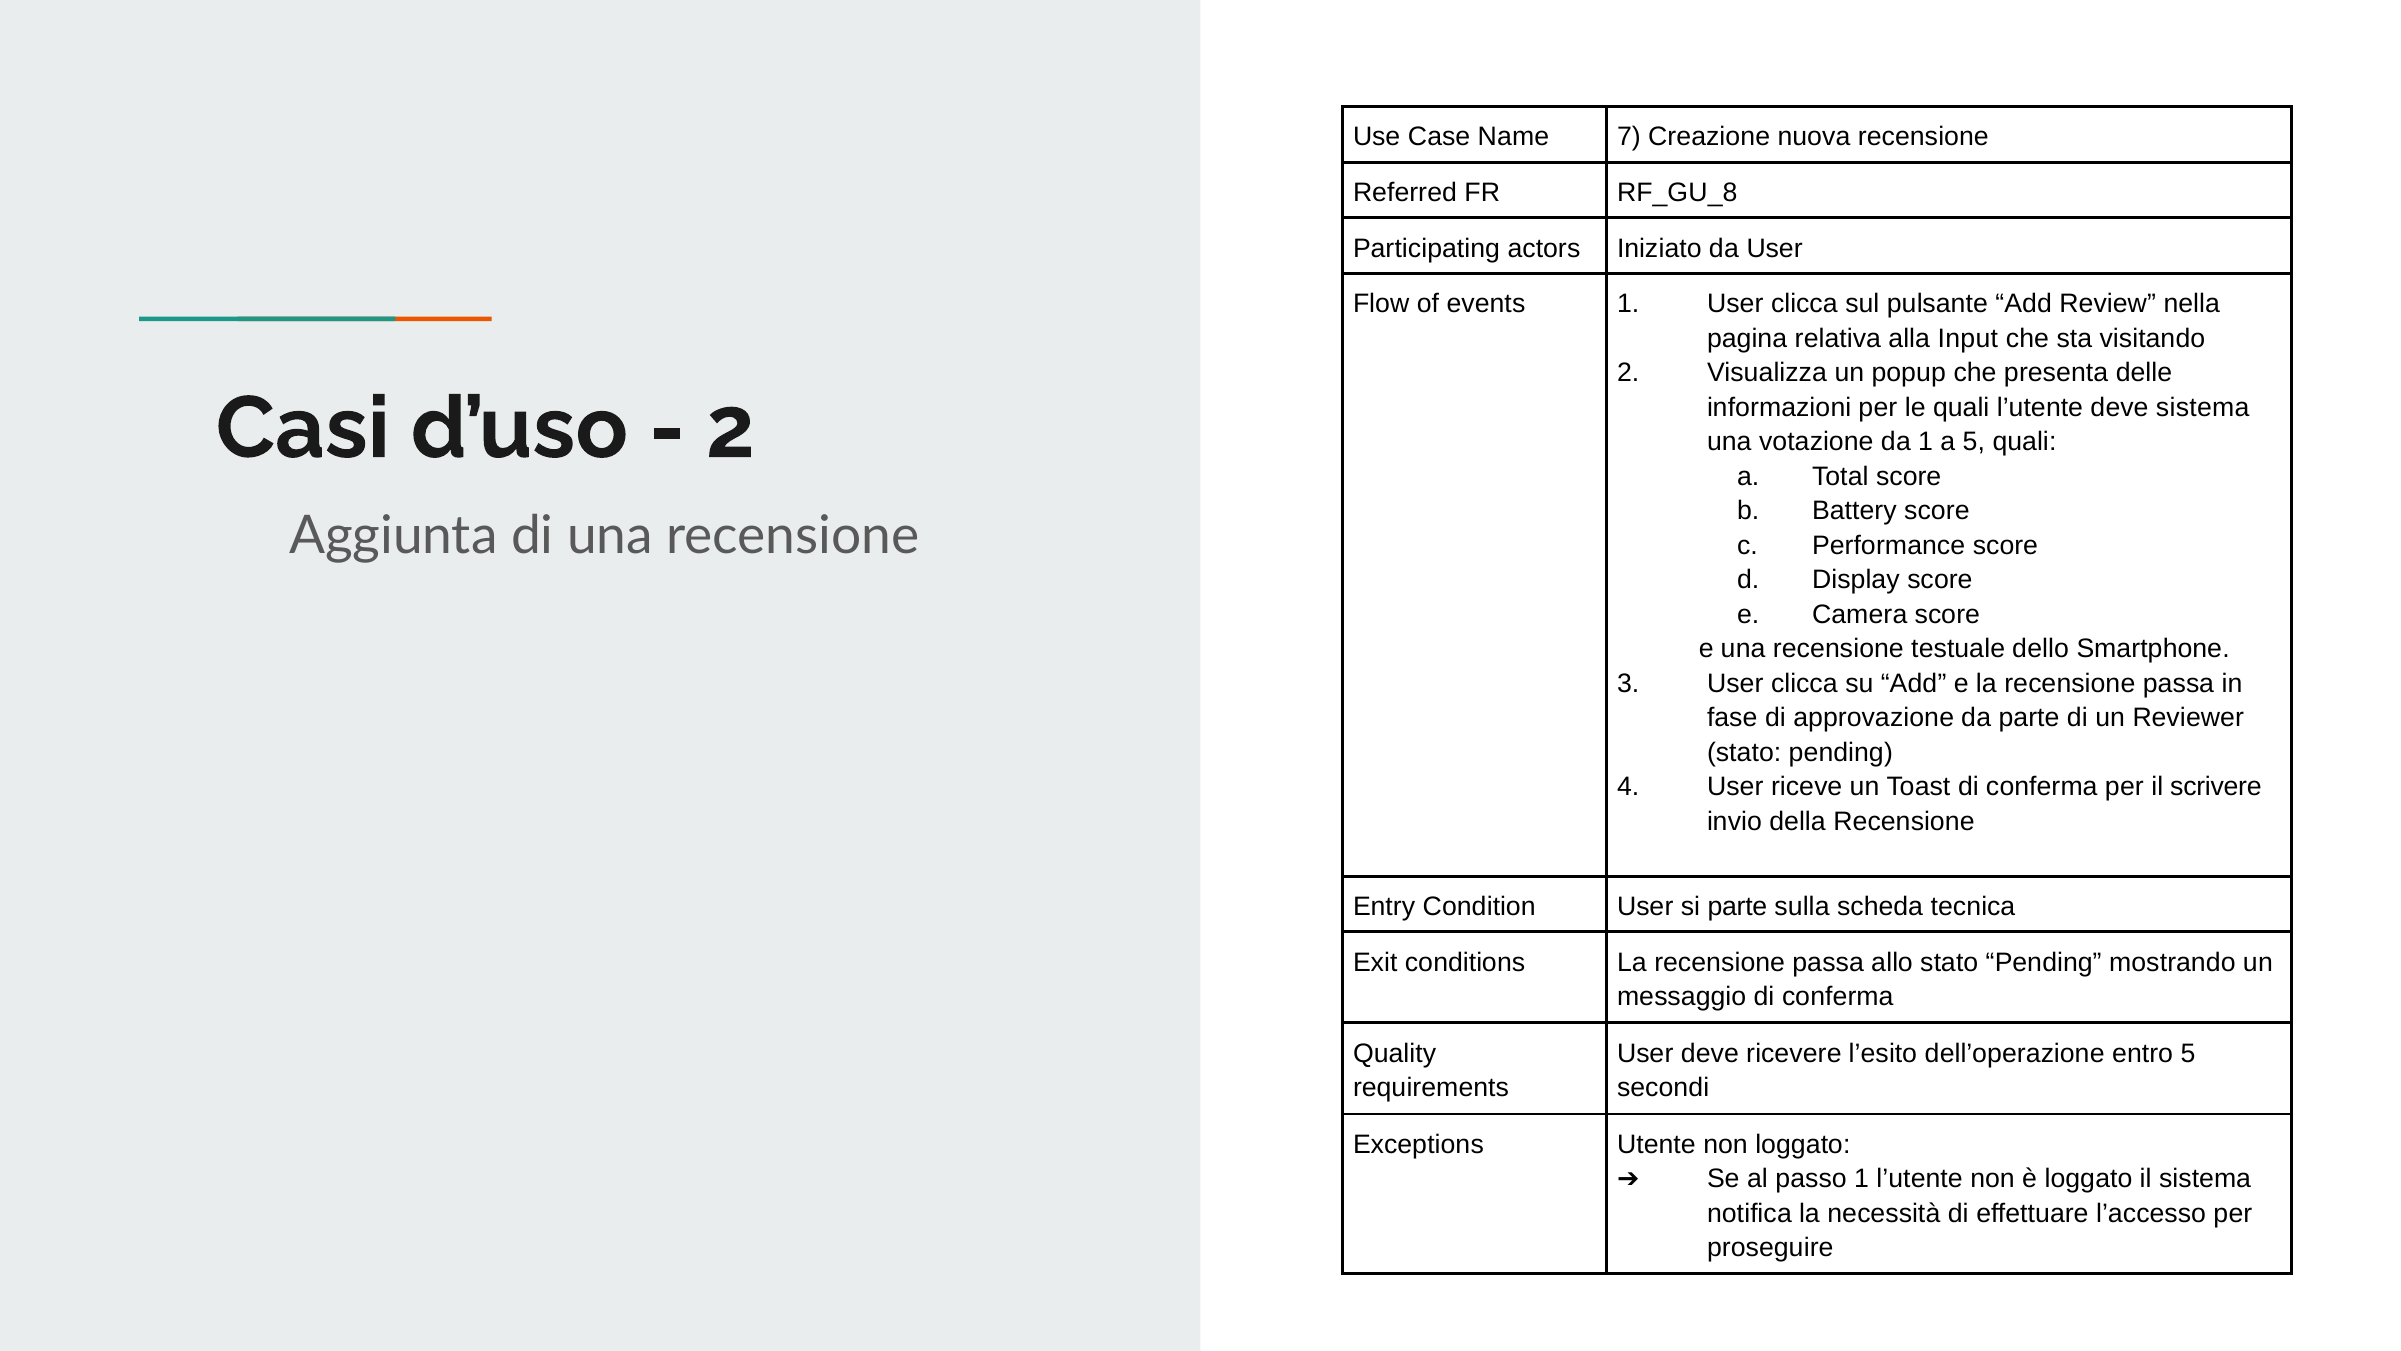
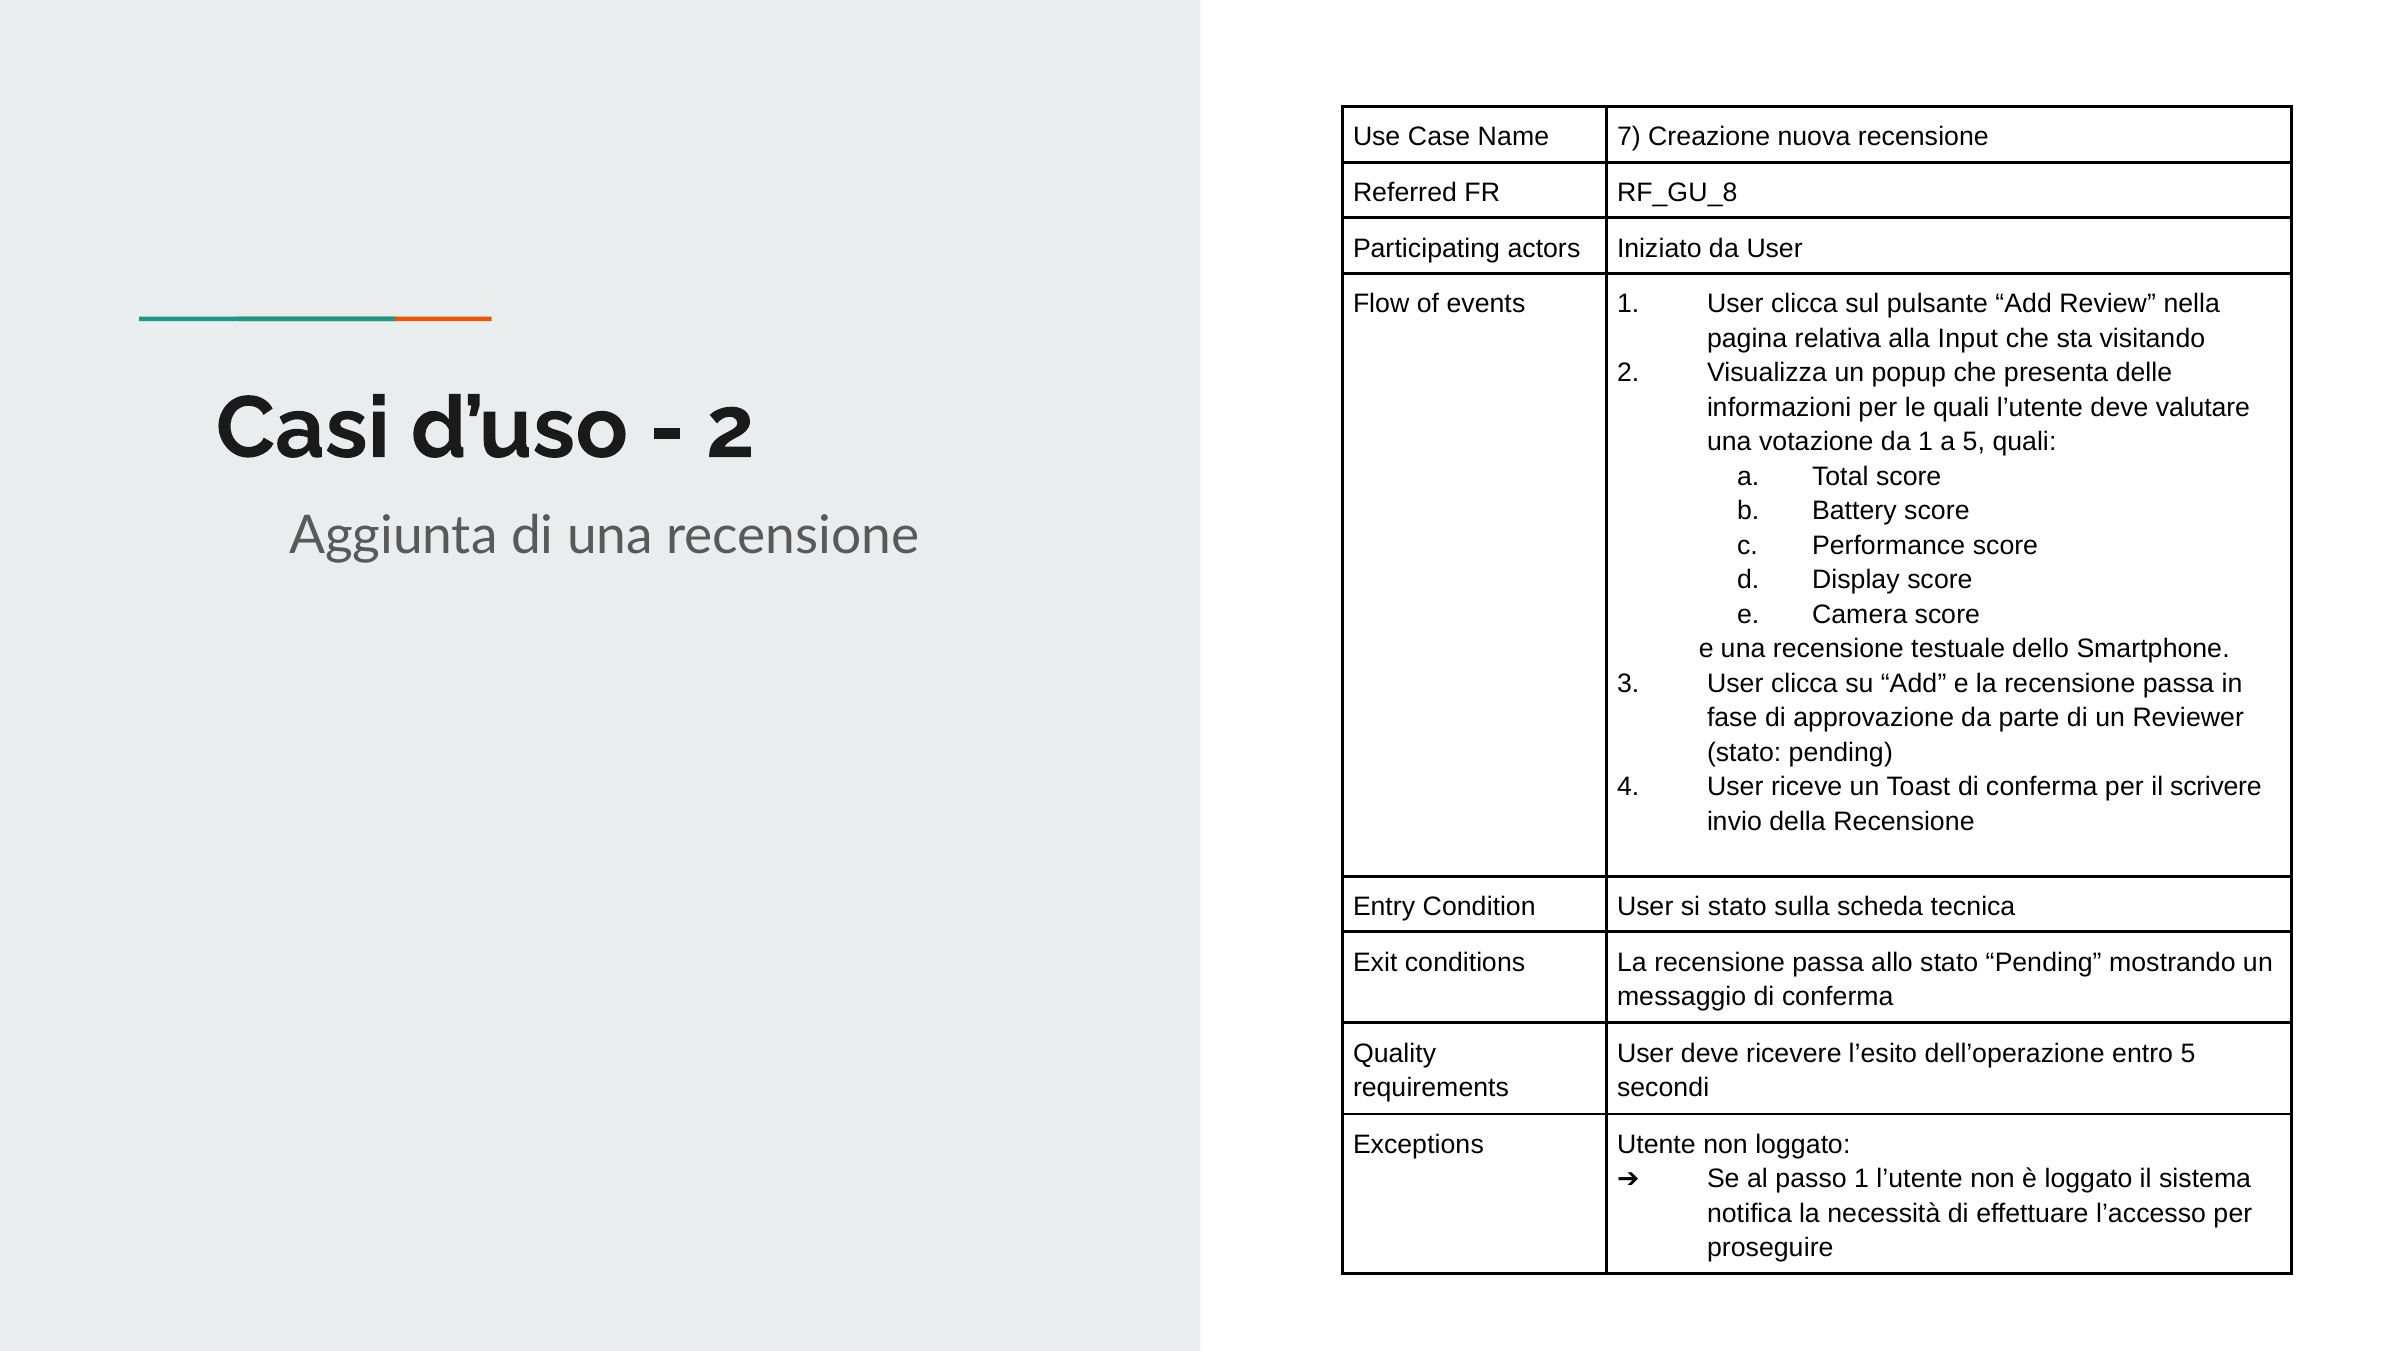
deve sistema: sistema -> valutare
si parte: parte -> stato
